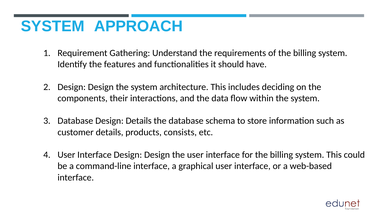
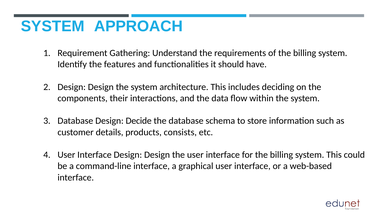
Design Details: Details -> Decide
